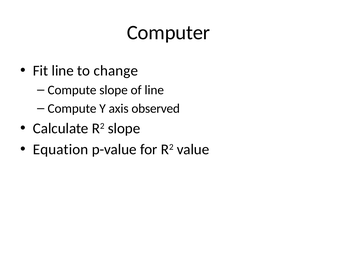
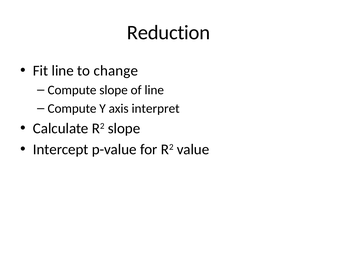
Computer: Computer -> Reduction
observed: observed -> interpret
Equation: Equation -> Intercept
